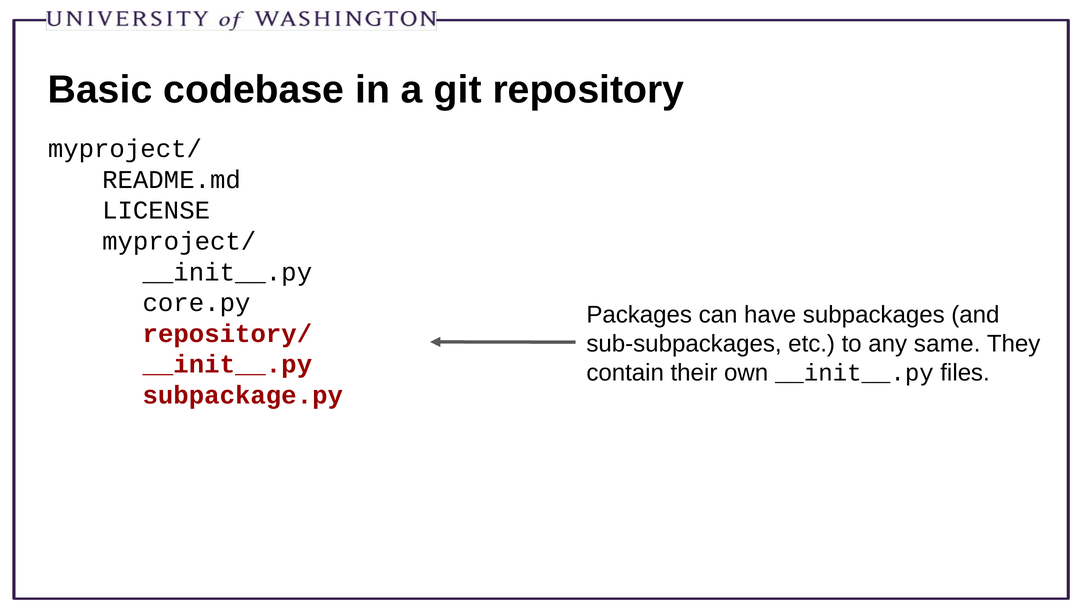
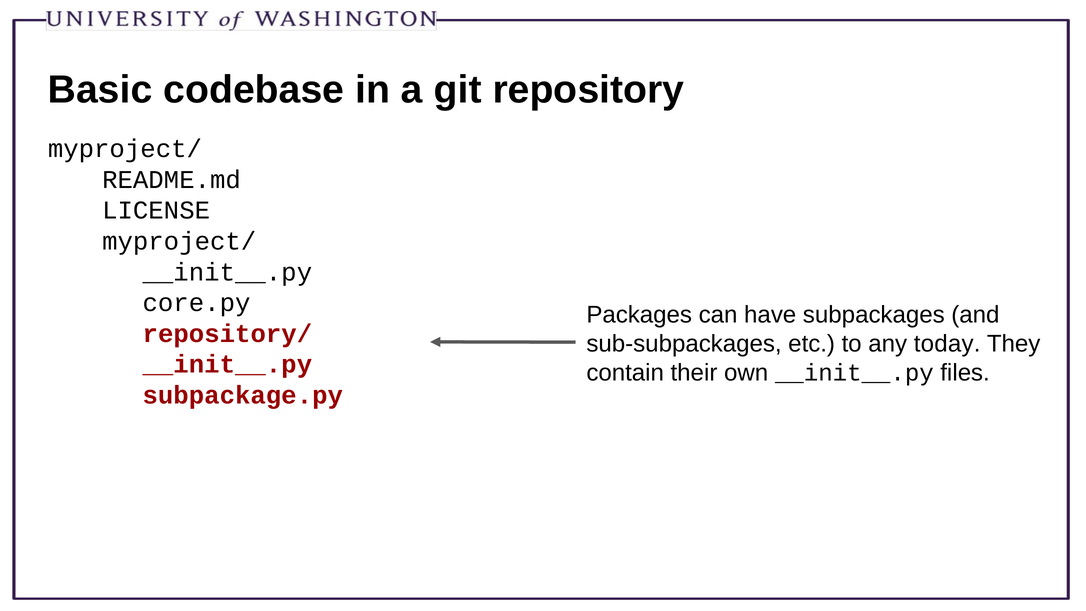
same: same -> today
